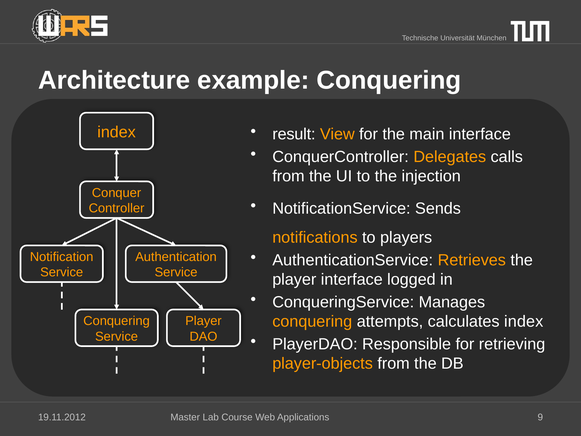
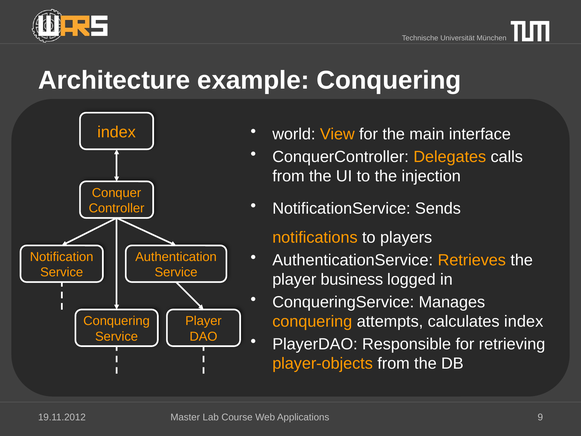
result: result -> world
player interface: interface -> business
